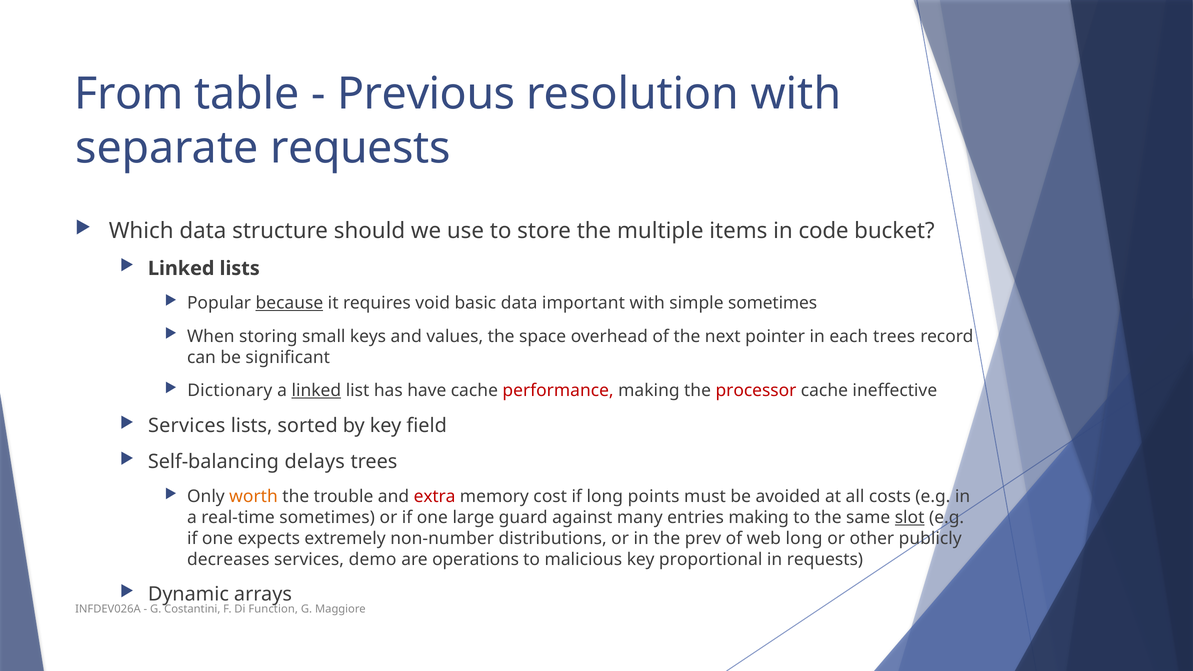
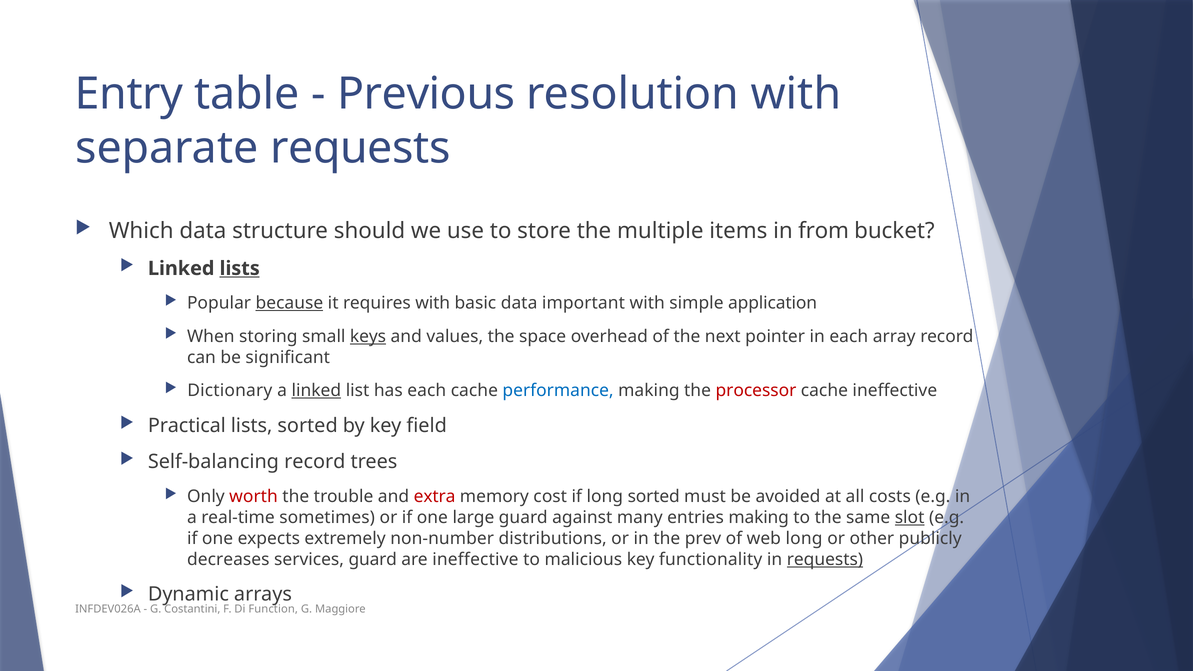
From: From -> Entry
code: code -> from
lists at (240, 268) underline: none -> present
requires void: void -> with
simple sometimes: sometimes -> application
keys underline: none -> present
each trees: trees -> array
has have: have -> each
performance colour: red -> blue
Services at (187, 426): Services -> Practical
Self-balancing delays: delays -> record
worth colour: orange -> red
long points: points -> sorted
services demo: demo -> guard
are operations: operations -> ineffective
proportional: proportional -> functionality
requests at (825, 559) underline: none -> present
